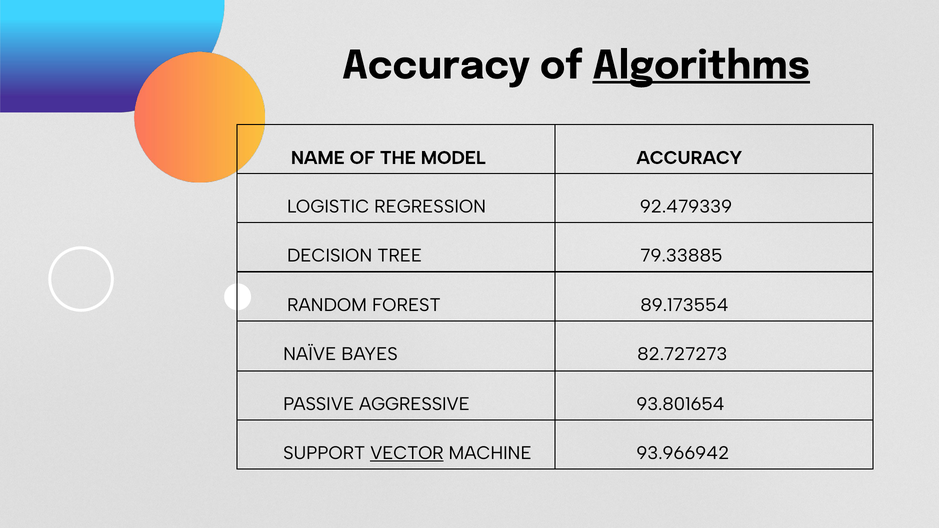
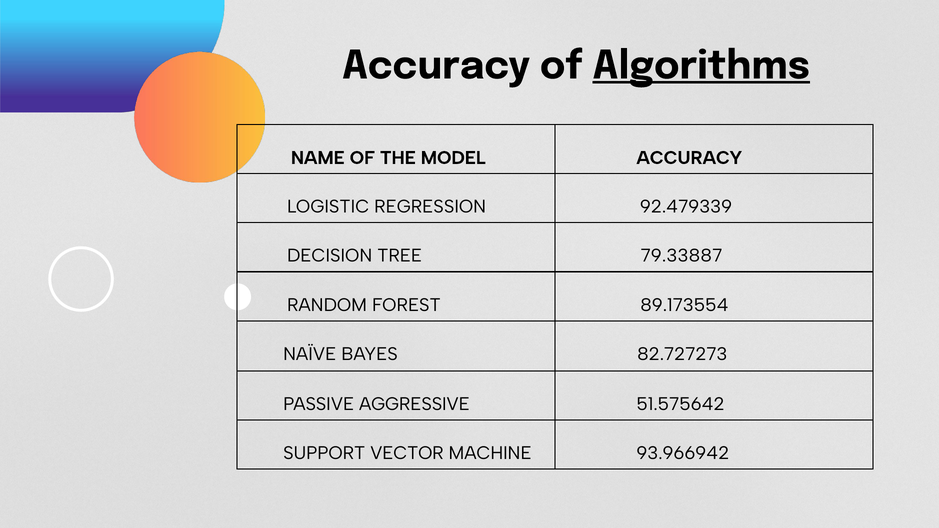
79.33885: 79.33885 -> 79.33887
93.801654: 93.801654 -> 51.575642
VECTOR underline: present -> none
